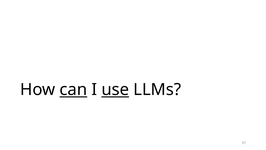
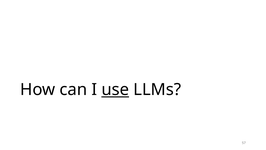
can underline: present -> none
